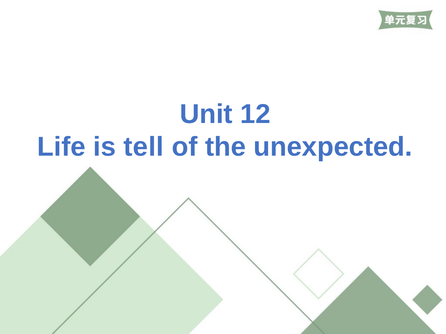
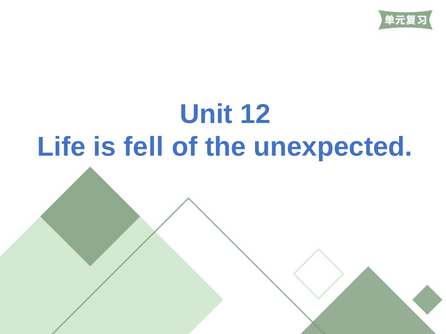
tell: tell -> fell
